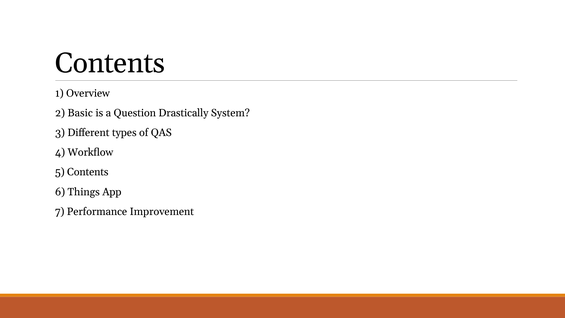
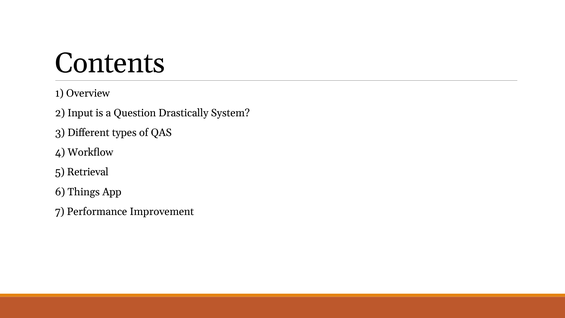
Basic: Basic -> Input
5 Contents: Contents -> Retrieval
